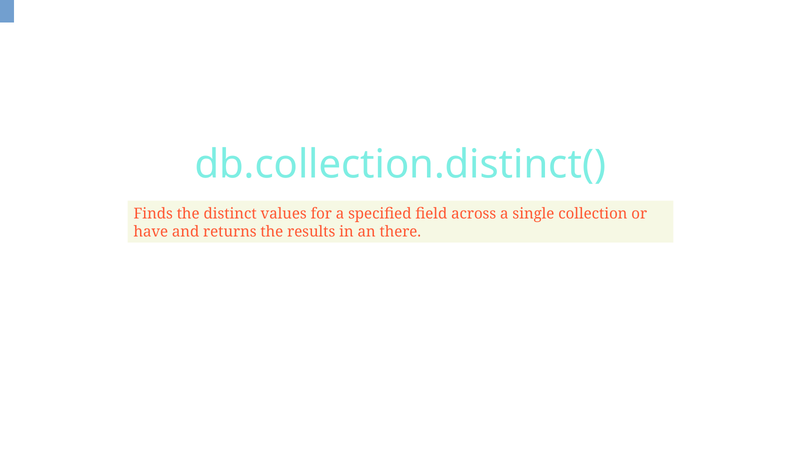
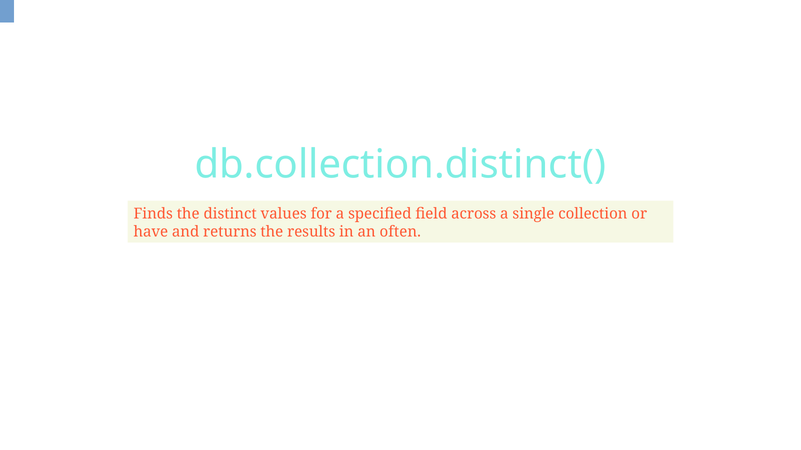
there: there -> often
